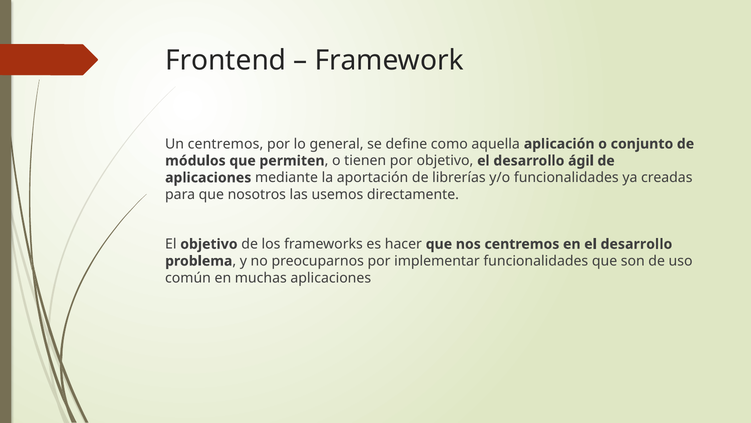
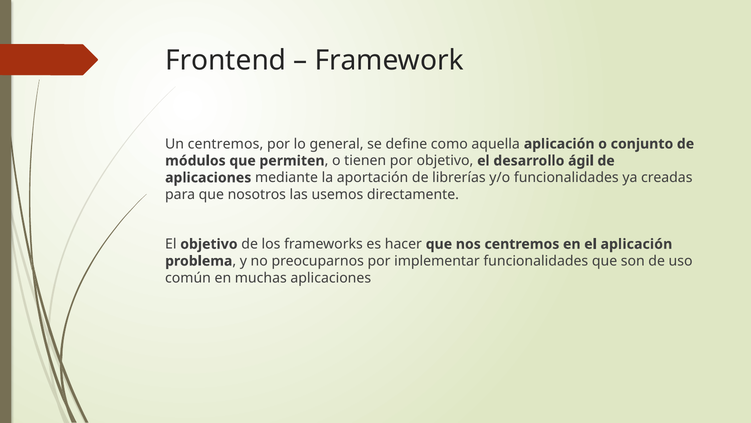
en el desarrollo: desarrollo -> aplicación
